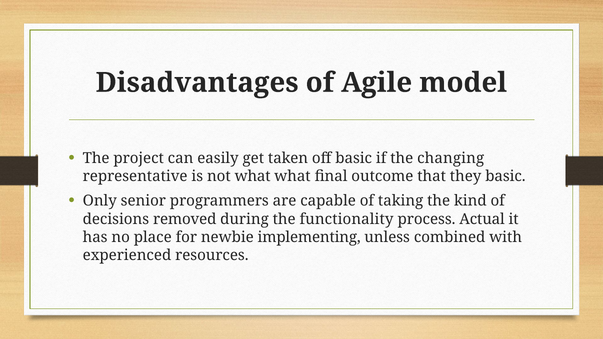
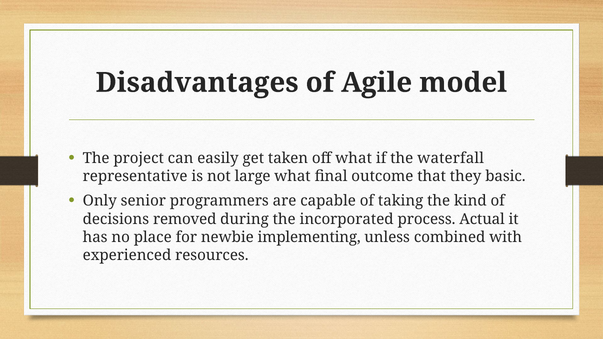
off basic: basic -> what
changing: changing -> waterfall
not what: what -> large
functionality: functionality -> incorporated
